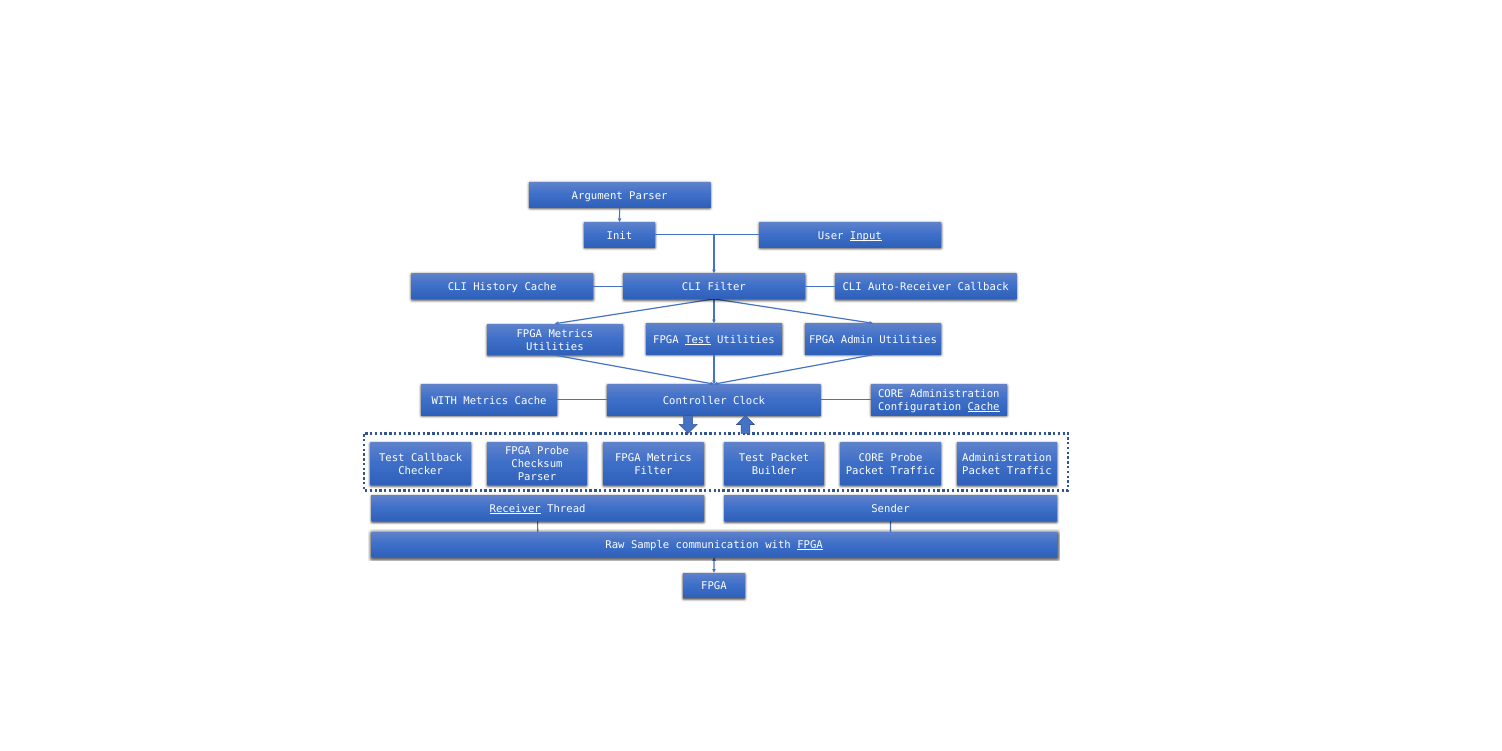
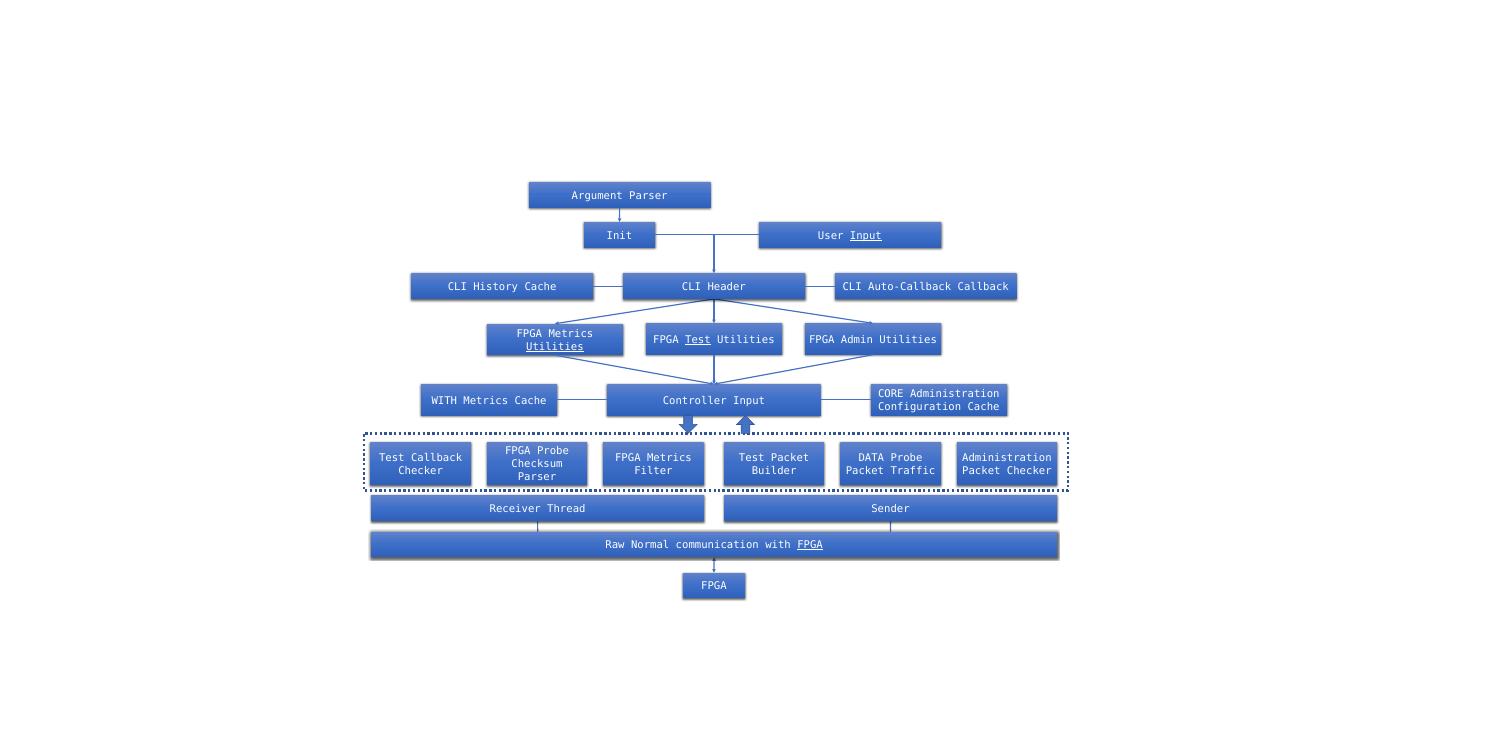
CLI Filter: Filter -> Header
Auto-Receiver: Auto-Receiver -> Auto-Callback
Utilities at (555, 347) underline: none -> present
Controller Clock: Clock -> Input
Cache at (984, 407) underline: present -> none
CORE at (871, 458): CORE -> DATA
Traffic at (1029, 471): Traffic -> Checker
Receiver underline: present -> none
Sample: Sample -> Normal
